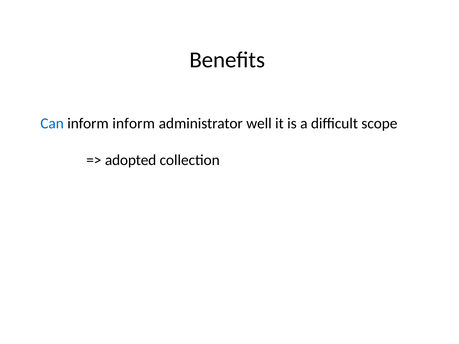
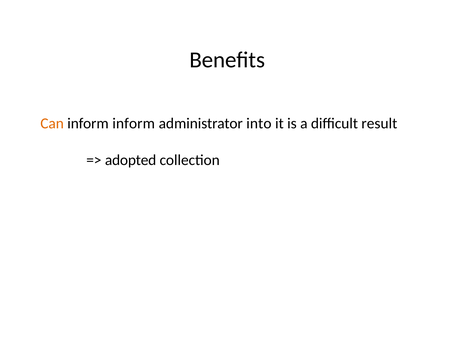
Can colour: blue -> orange
well: well -> into
scope: scope -> result
